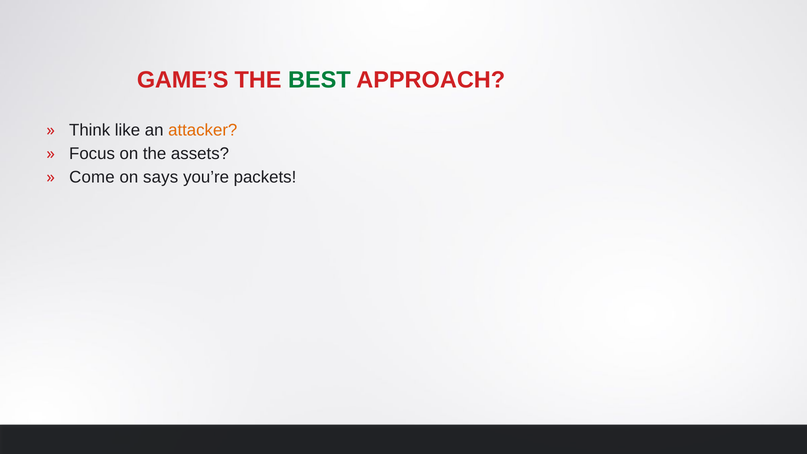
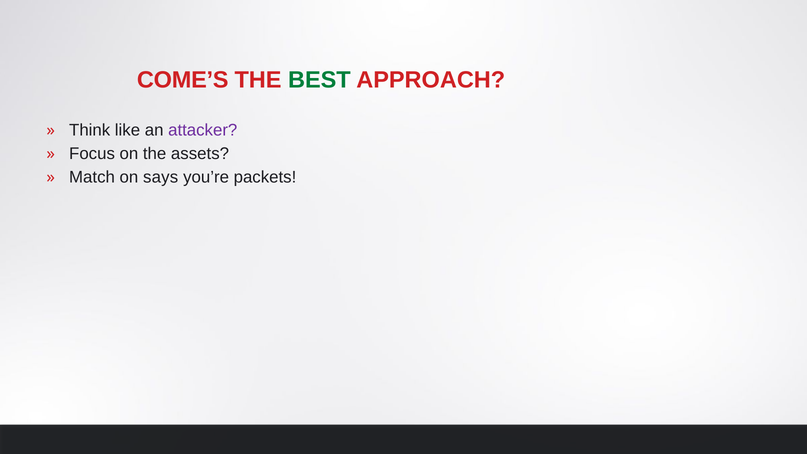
GAME’S: GAME’S -> COME’S
attacker colour: orange -> purple
Come: Come -> Match
